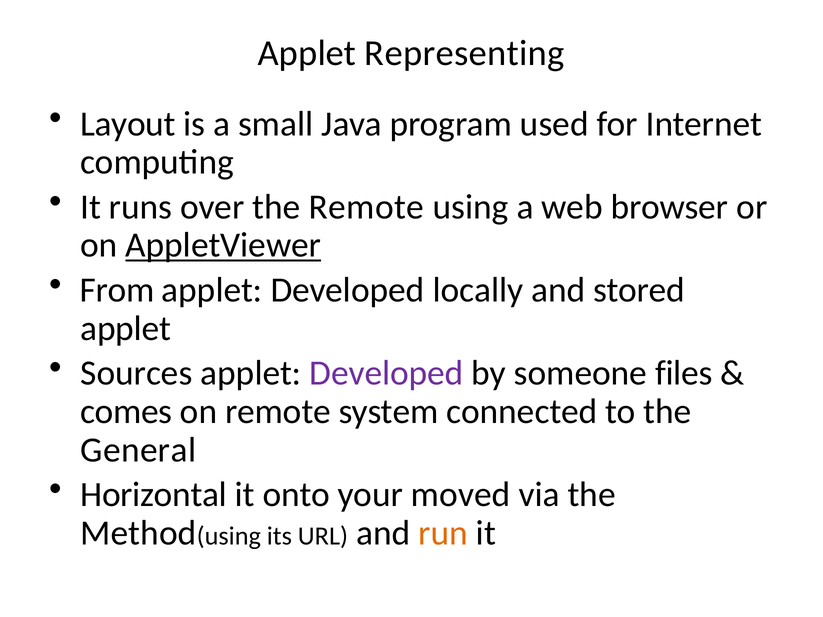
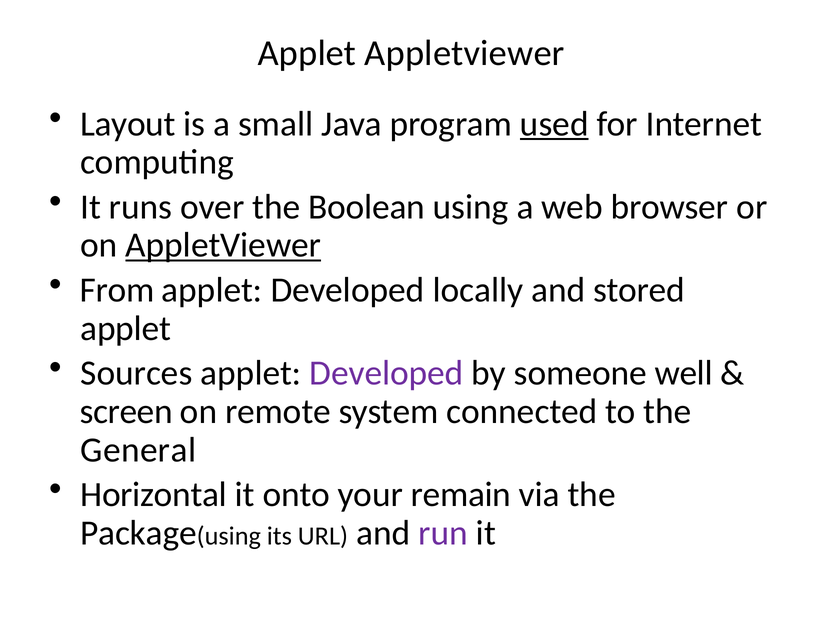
Applet Representing: Representing -> Appletviewer
used underline: none -> present
the Remote: Remote -> Boolean
files: files -> well
comes: comes -> screen
moved: moved -> remain
Method: Method -> Package
run colour: orange -> purple
